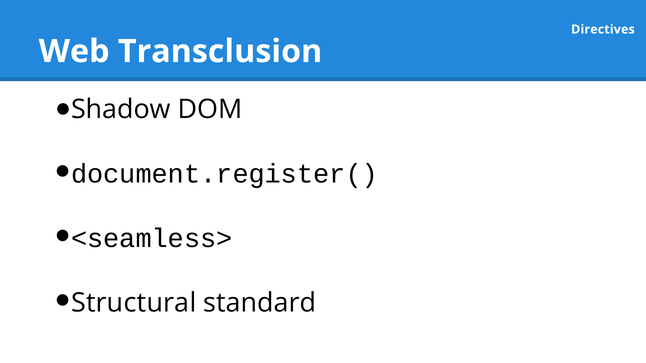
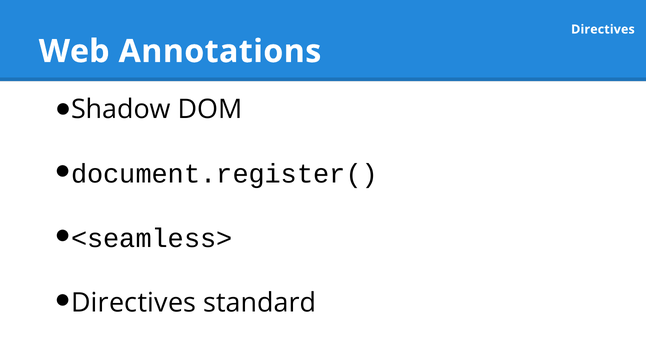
Transclusion: Transclusion -> Annotations
Structural at (134, 303): Structural -> Directives
